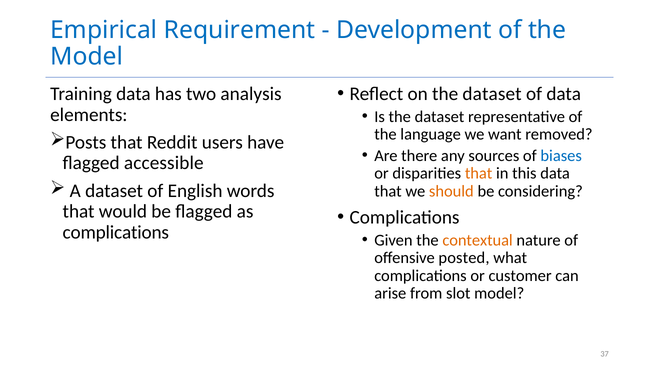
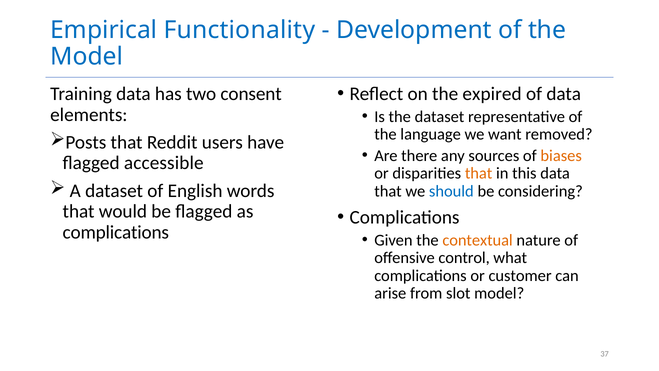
Requirement: Requirement -> Functionality
on the dataset: dataset -> expired
analysis: analysis -> consent
biases colour: blue -> orange
should colour: orange -> blue
posted: posted -> control
